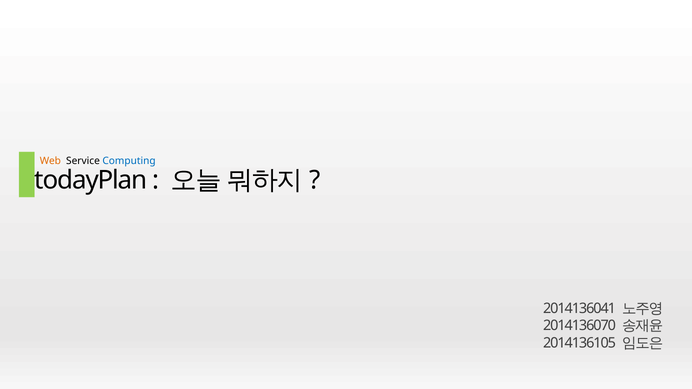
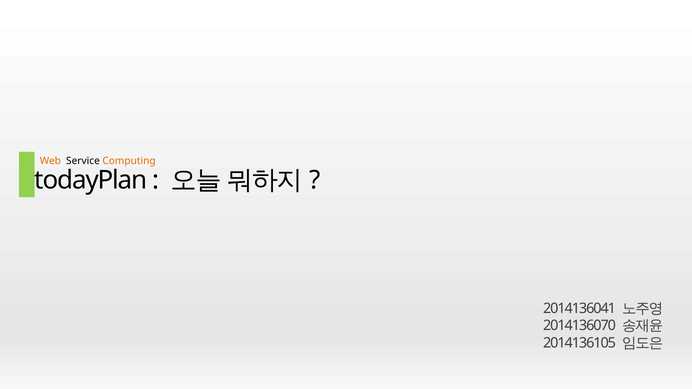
Computing colour: blue -> orange
